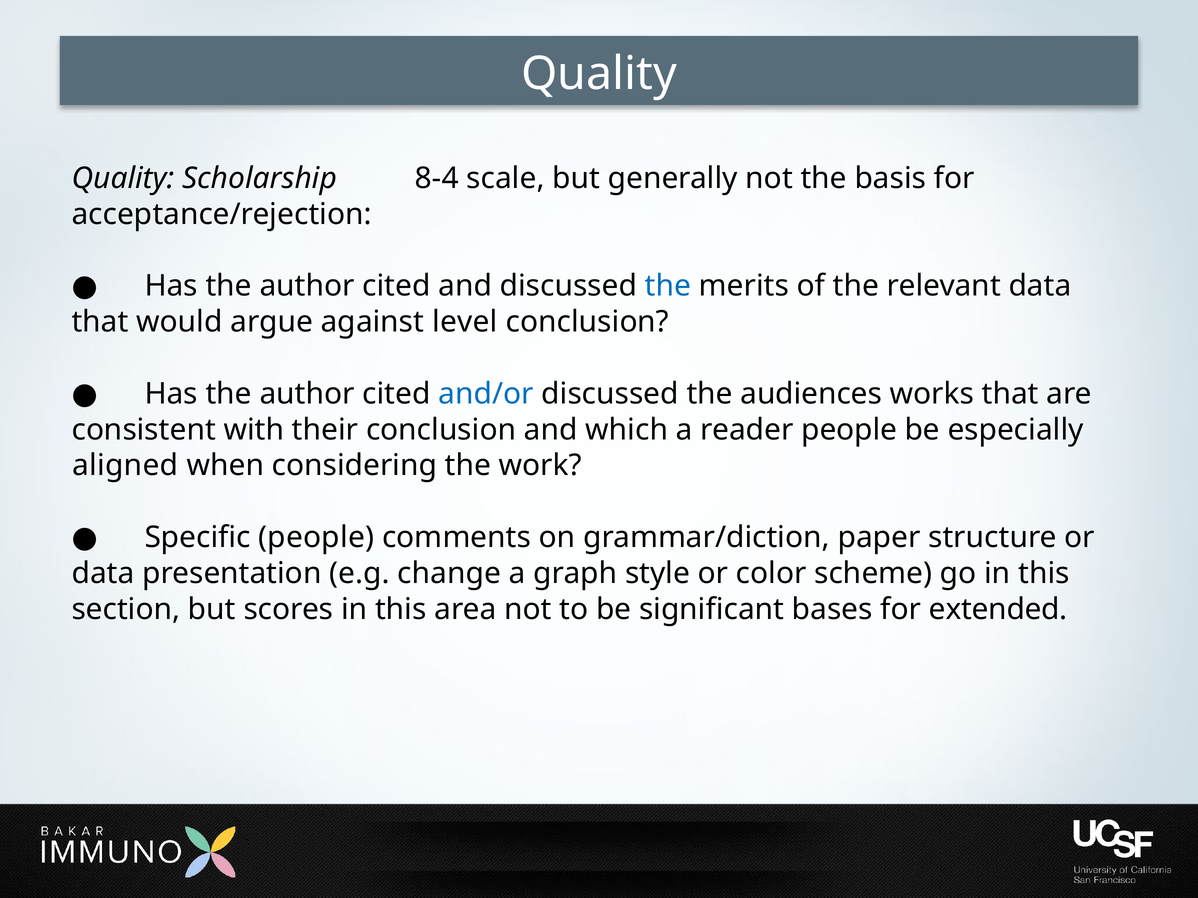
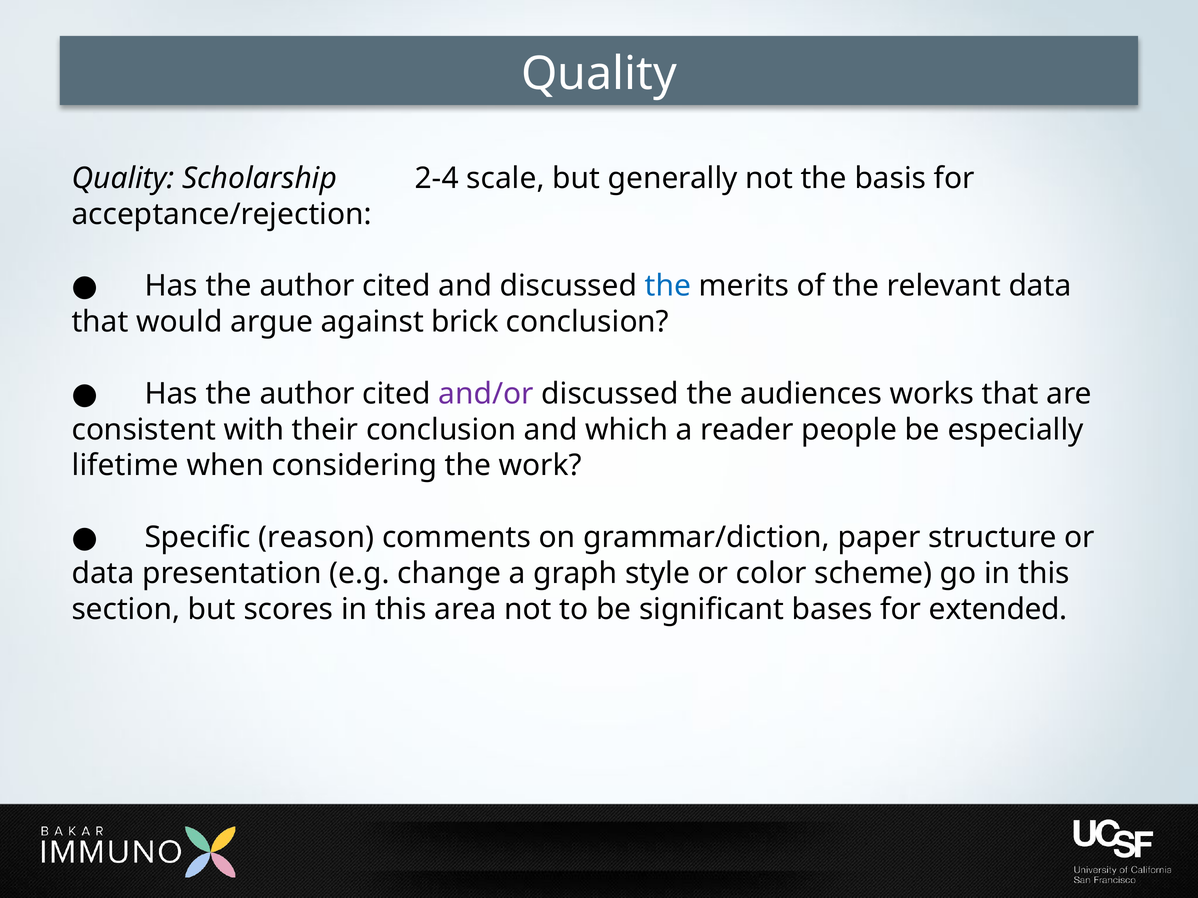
8-4: 8-4 -> 2-4
level: level -> brick
and/or colour: blue -> purple
aligned: aligned -> lifetime
Specific people: people -> reason
